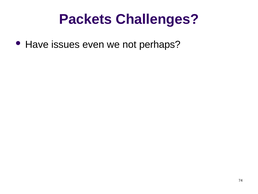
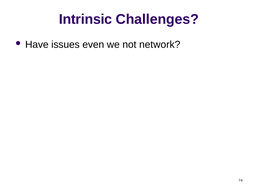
Packets: Packets -> Intrinsic
perhaps: perhaps -> network
